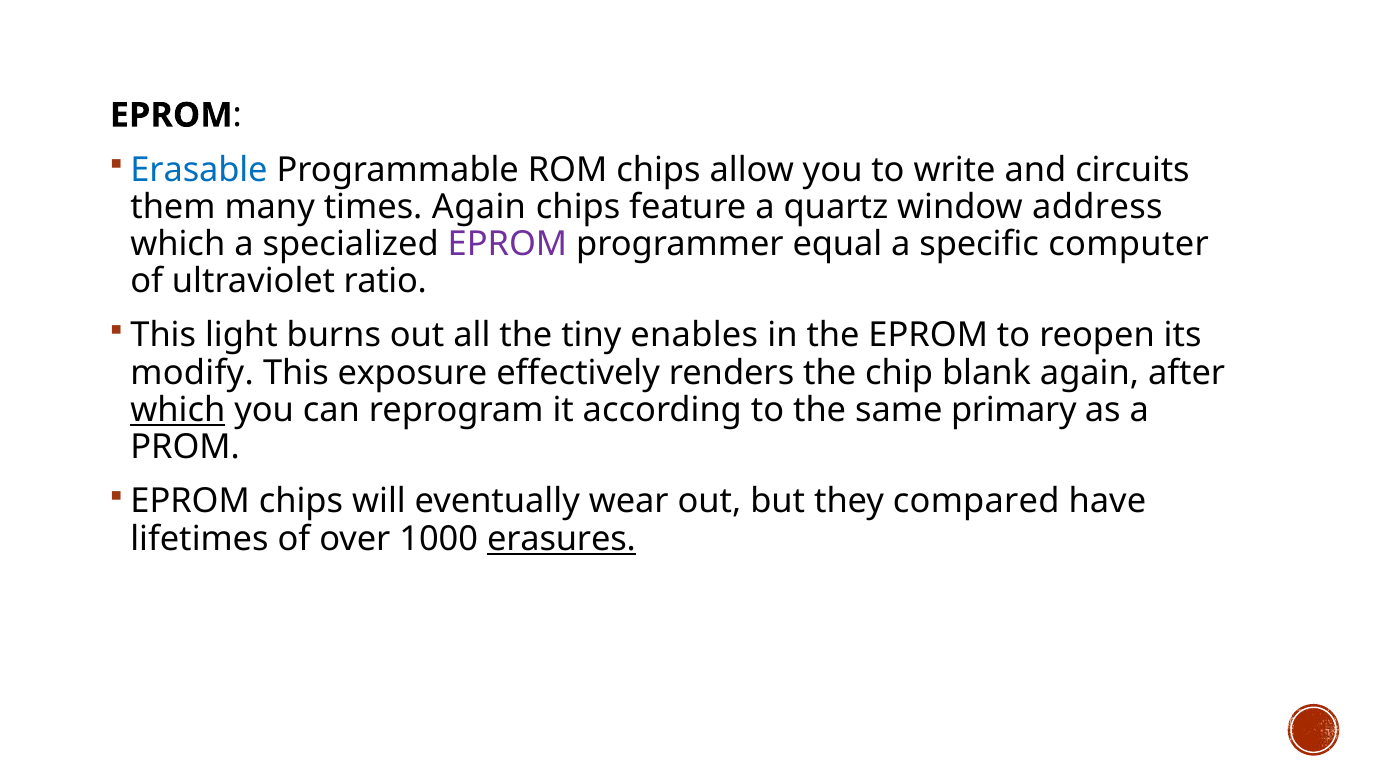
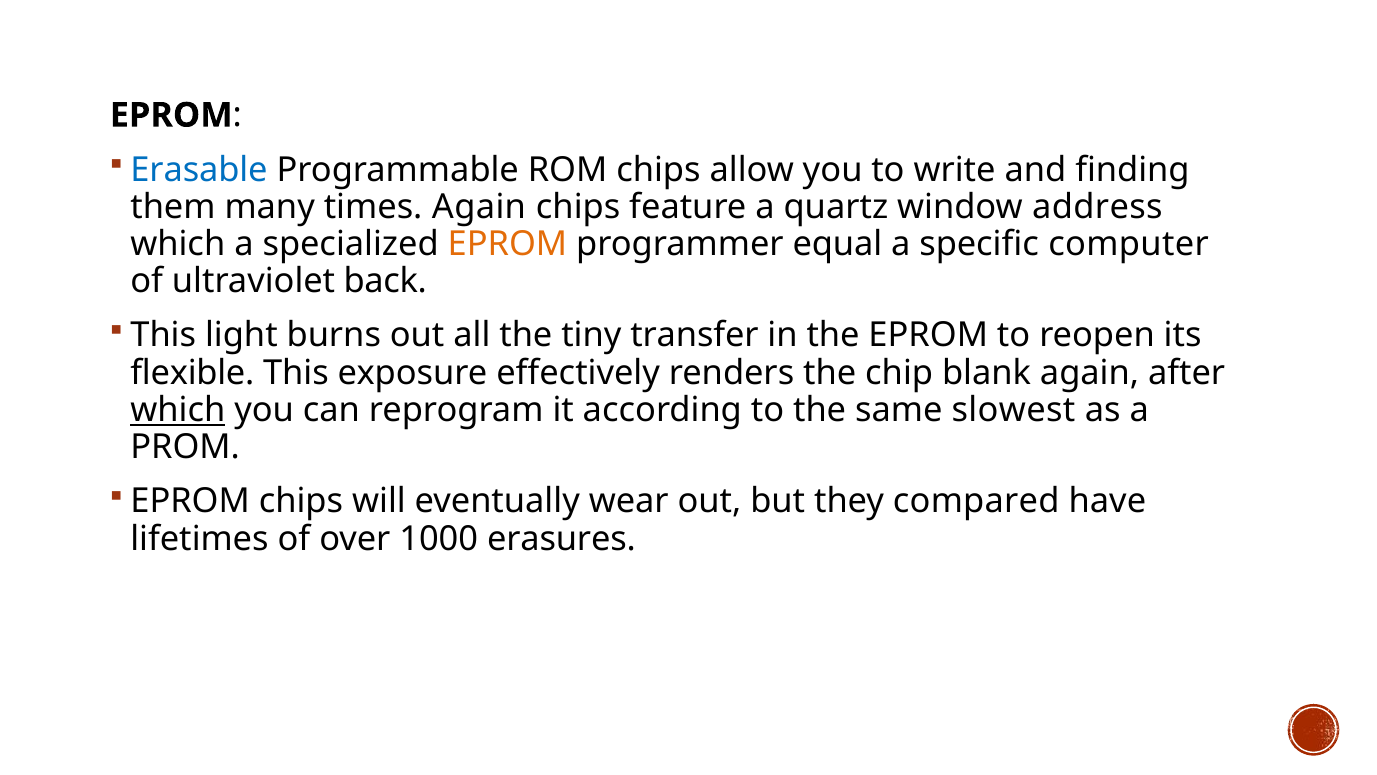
circuits: circuits -> finding
EPROM at (507, 244) colour: purple -> orange
ratio: ratio -> back
enables: enables -> transfer
modify: modify -> flexible
primary: primary -> slowest
erasures underline: present -> none
